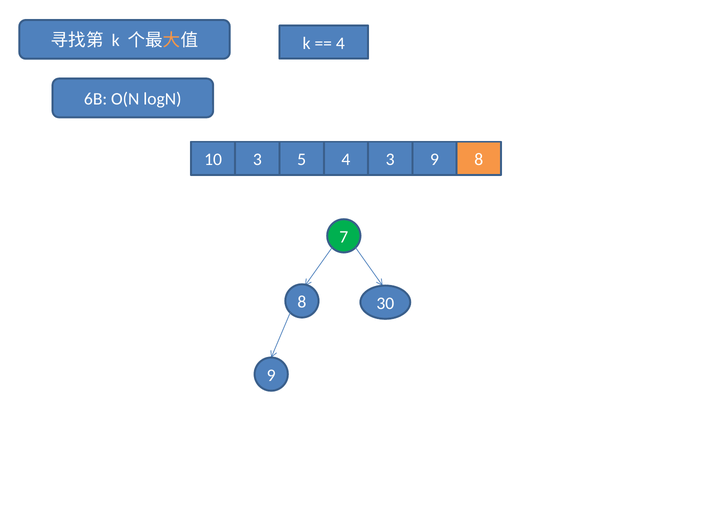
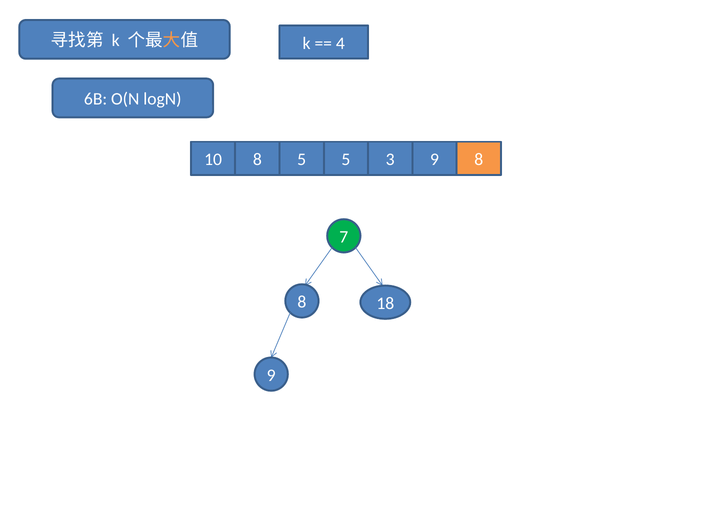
10 3: 3 -> 8
5 4: 4 -> 5
30: 30 -> 18
